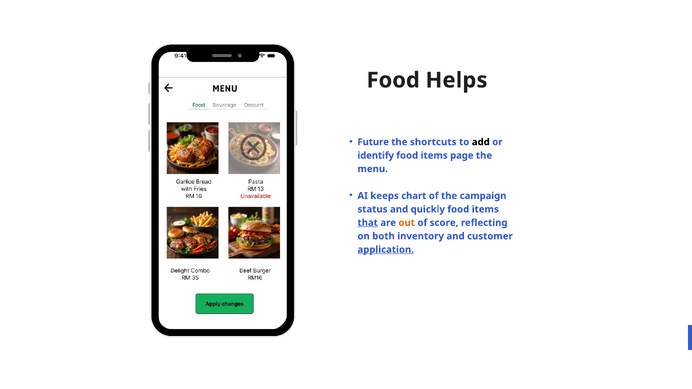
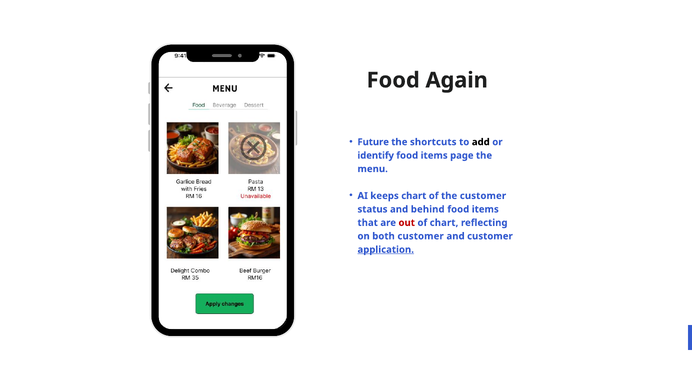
Helps: Helps -> Again
the campaign: campaign -> customer
quickly: quickly -> behind
that underline: present -> none
out colour: orange -> red
of score: score -> chart
both inventory: inventory -> customer
